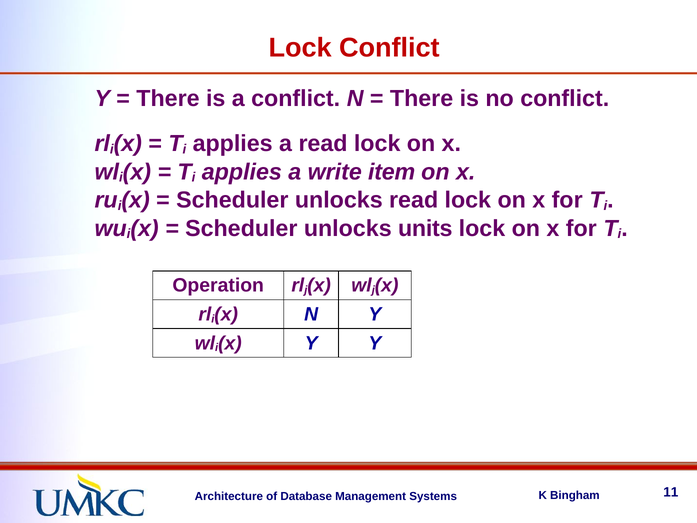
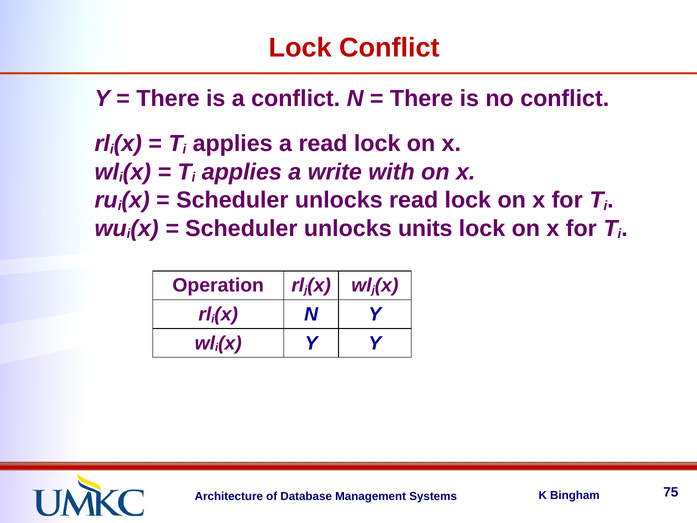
item: item -> with
11: 11 -> 75
